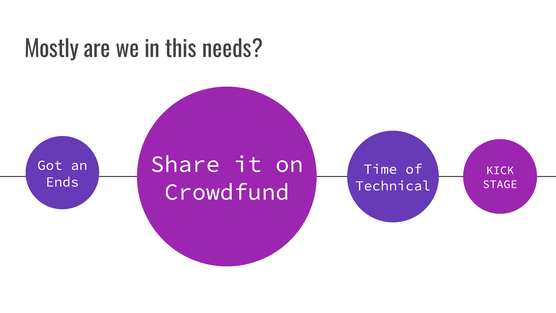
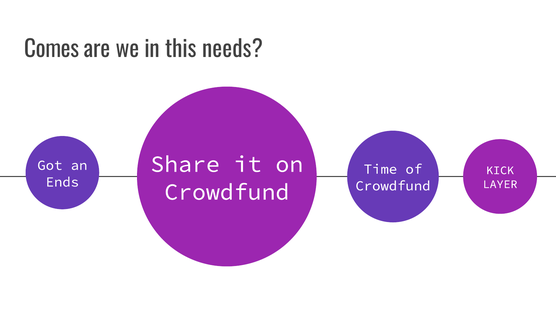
Mostly: Mostly -> Comes
STAGE: STAGE -> LAYER
Technical at (393, 186): Technical -> Crowdfund
